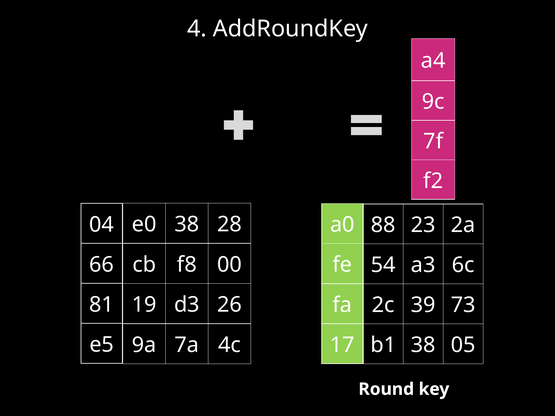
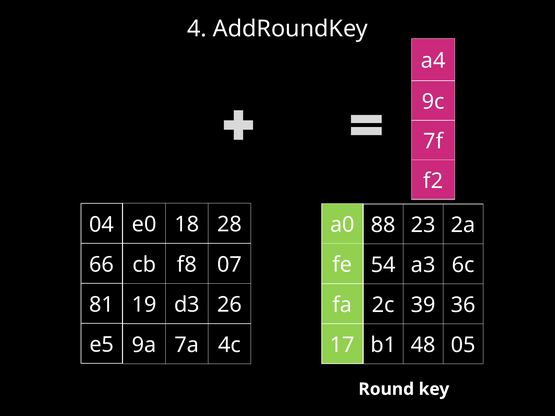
e0 38: 38 -> 18
00: 00 -> 07
73: 73 -> 36
b1 38: 38 -> 48
